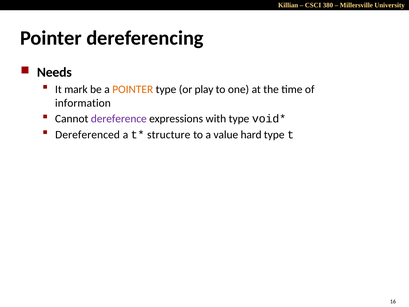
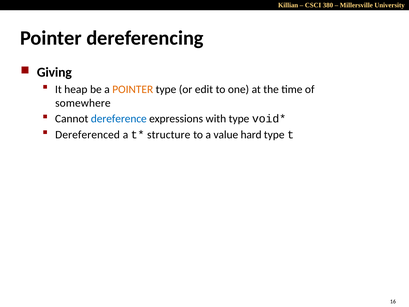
Needs: Needs -> Giving
mark: mark -> heap
play: play -> edit
information: information -> somewhere
dereference colour: purple -> blue
